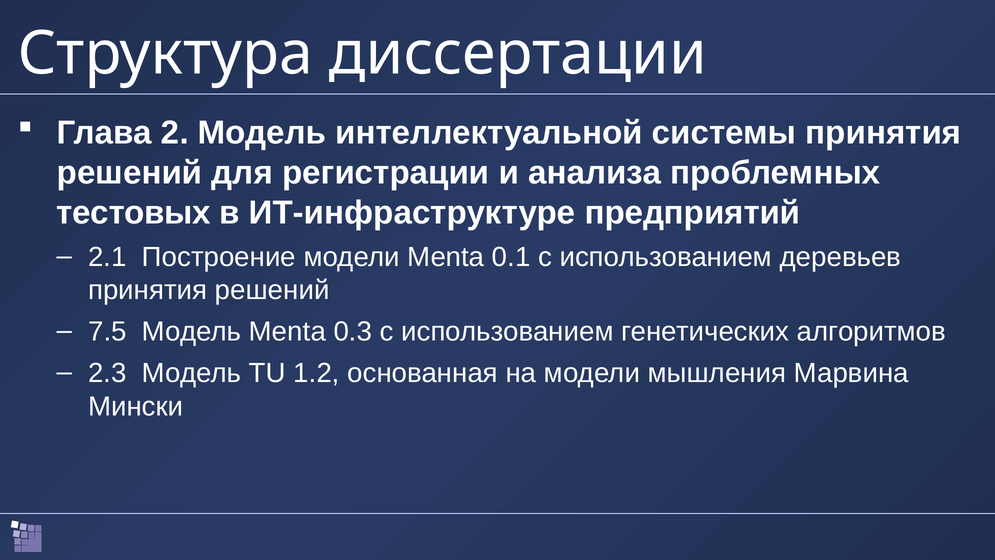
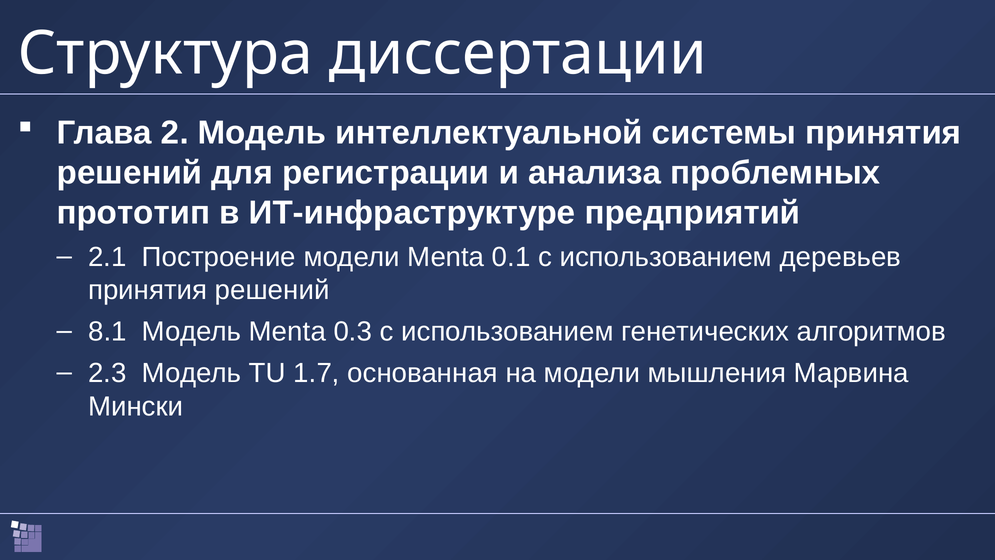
тестовых: тестовых -> прототип
7.5: 7.5 -> 8.1
1.2: 1.2 -> 1.7
